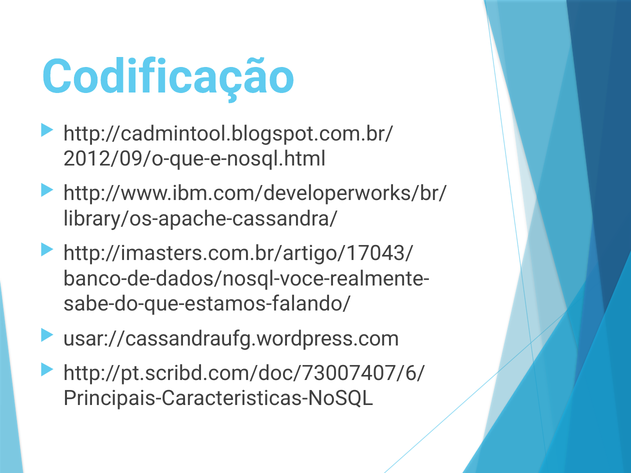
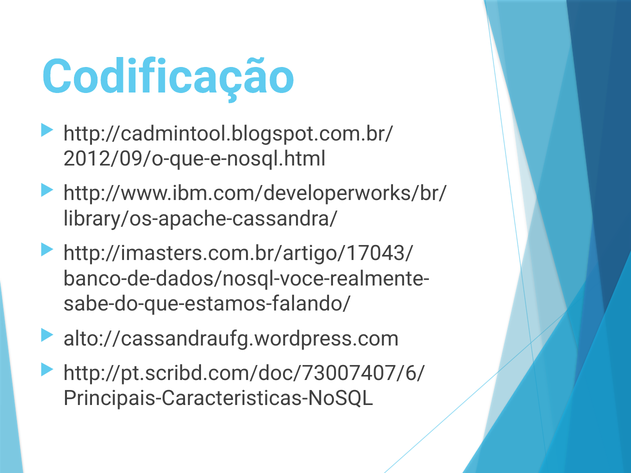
usar://cassandraufg.wordpress.com: usar://cassandraufg.wordpress.com -> alto://cassandraufg.wordpress.com
